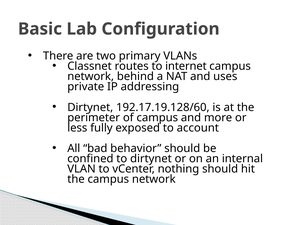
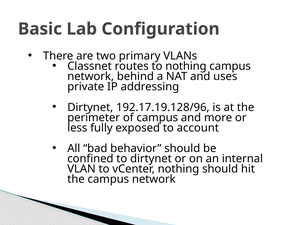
to internet: internet -> nothing
192.17.19.128/60: 192.17.19.128/60 -> 192.17.19.128/96
